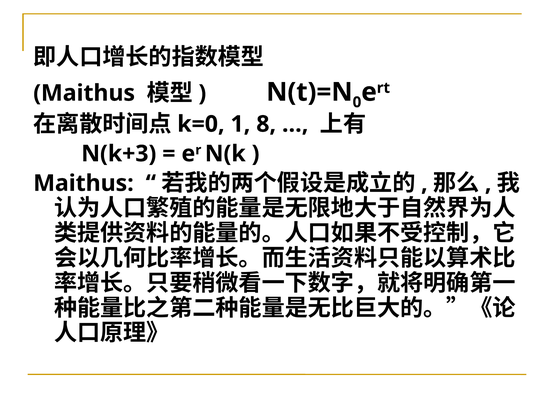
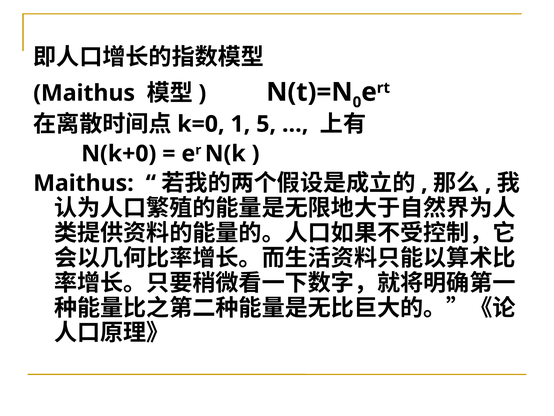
8: 8 -> 5
N(k+3: N(k+3 -> N(k+0
